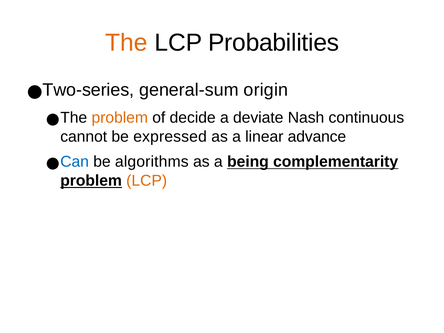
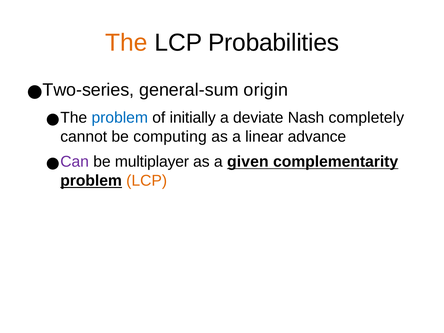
problem at (120, 118) colour: orange -> blue
decide: decide -> initially
continuous: continuous -> completely
expressed: expressed -> computing
Can colour: blue -> purple
algorithms: algorithms -> multiplayer
being: being -> given
